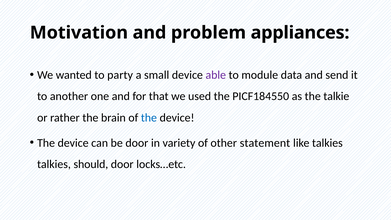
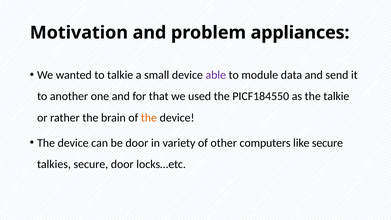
to party: party -> talkie
the at (149, 118) colour: blue -> orange
statement: statement -> computers
like talkies: talkies -> secure
talkies should: should -> secure
